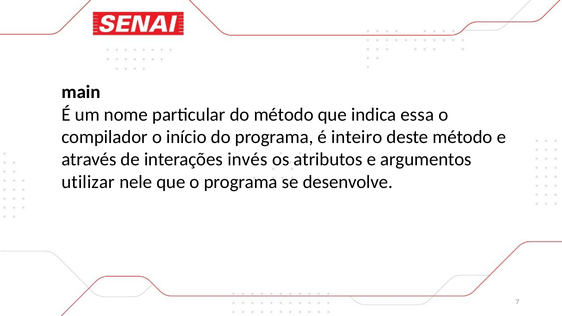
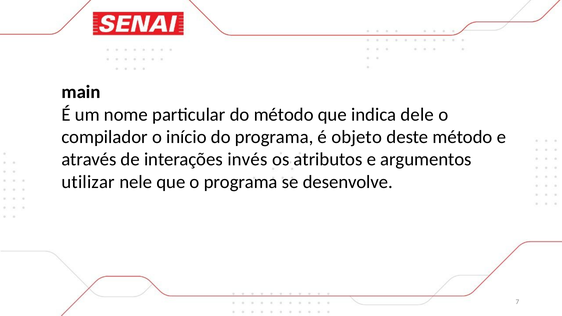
essa: essa -> dele
inteiro: inteiro -> objeto
